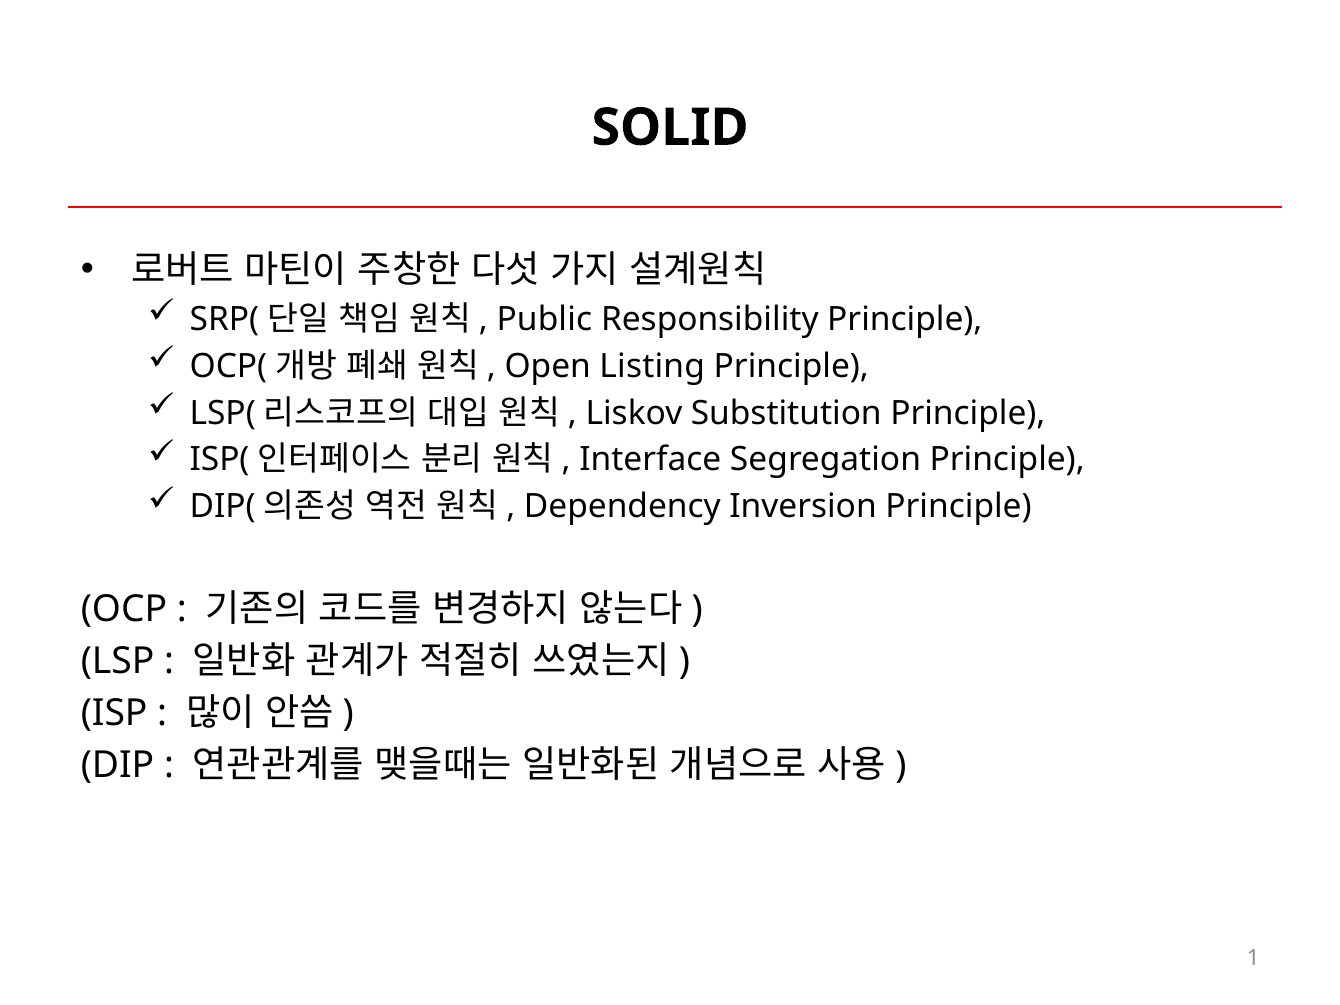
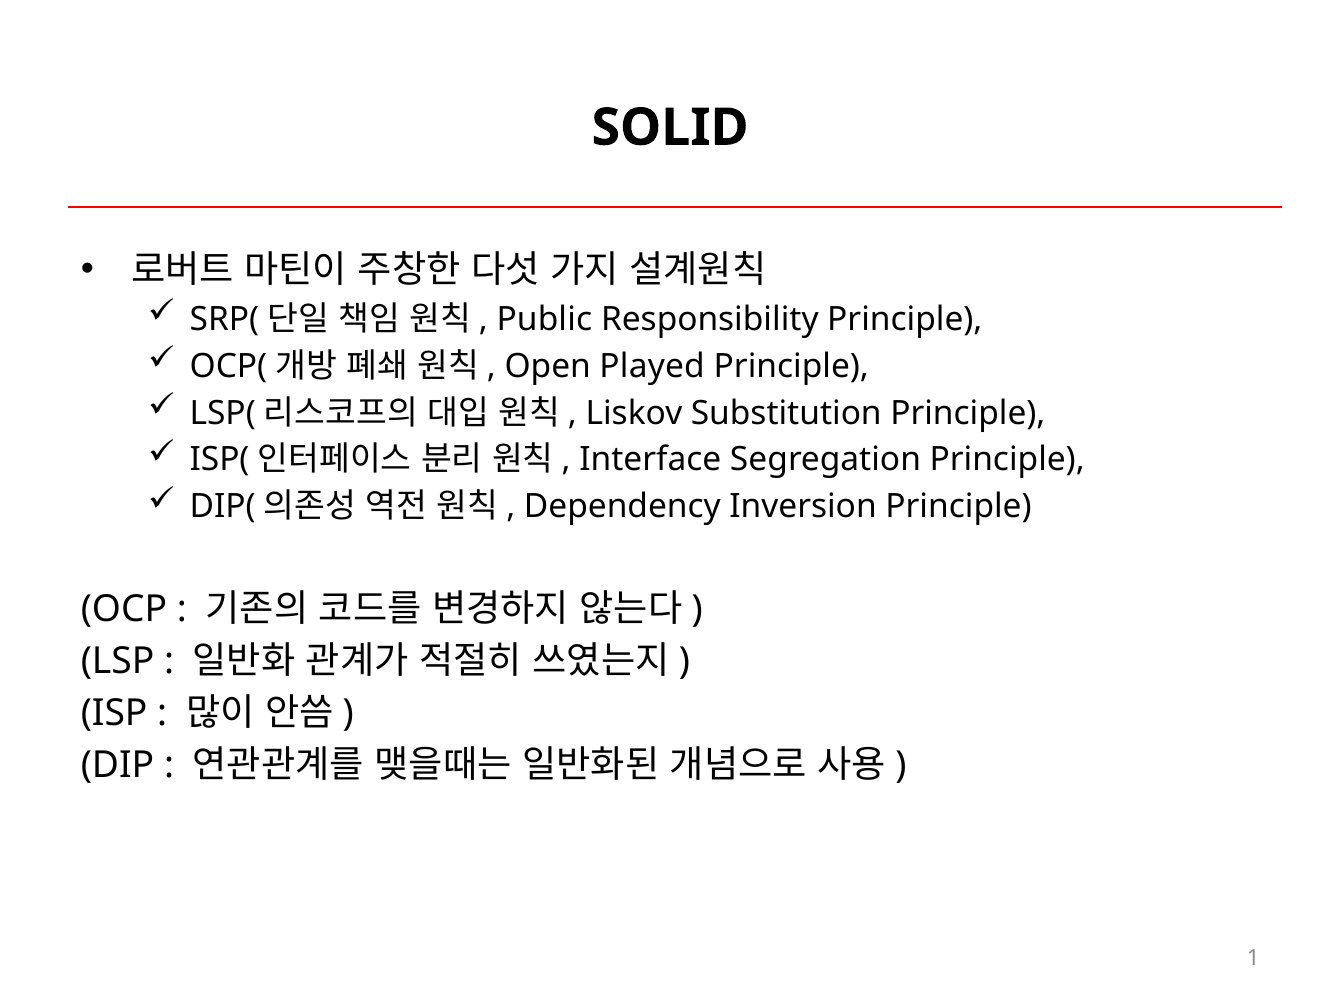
Listing: Listing -> Played
